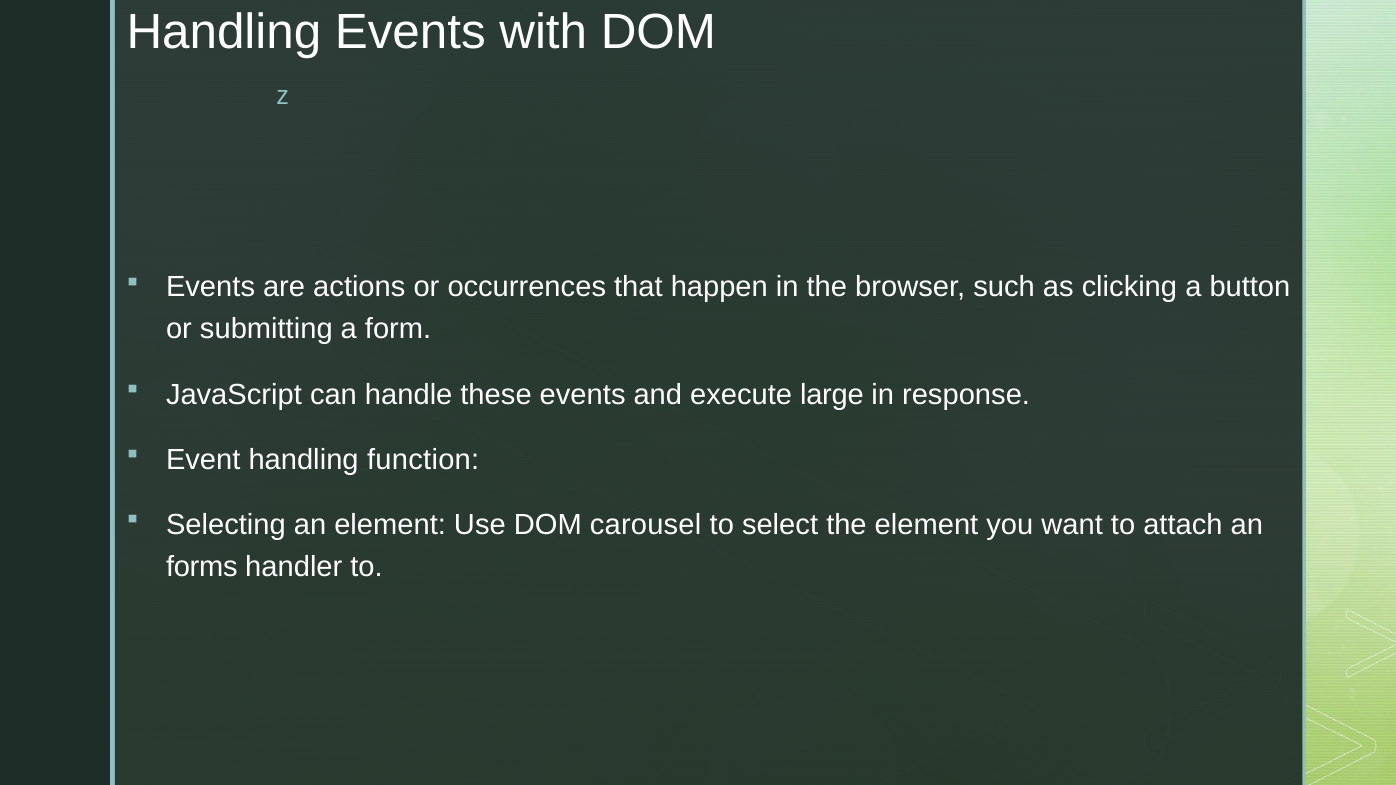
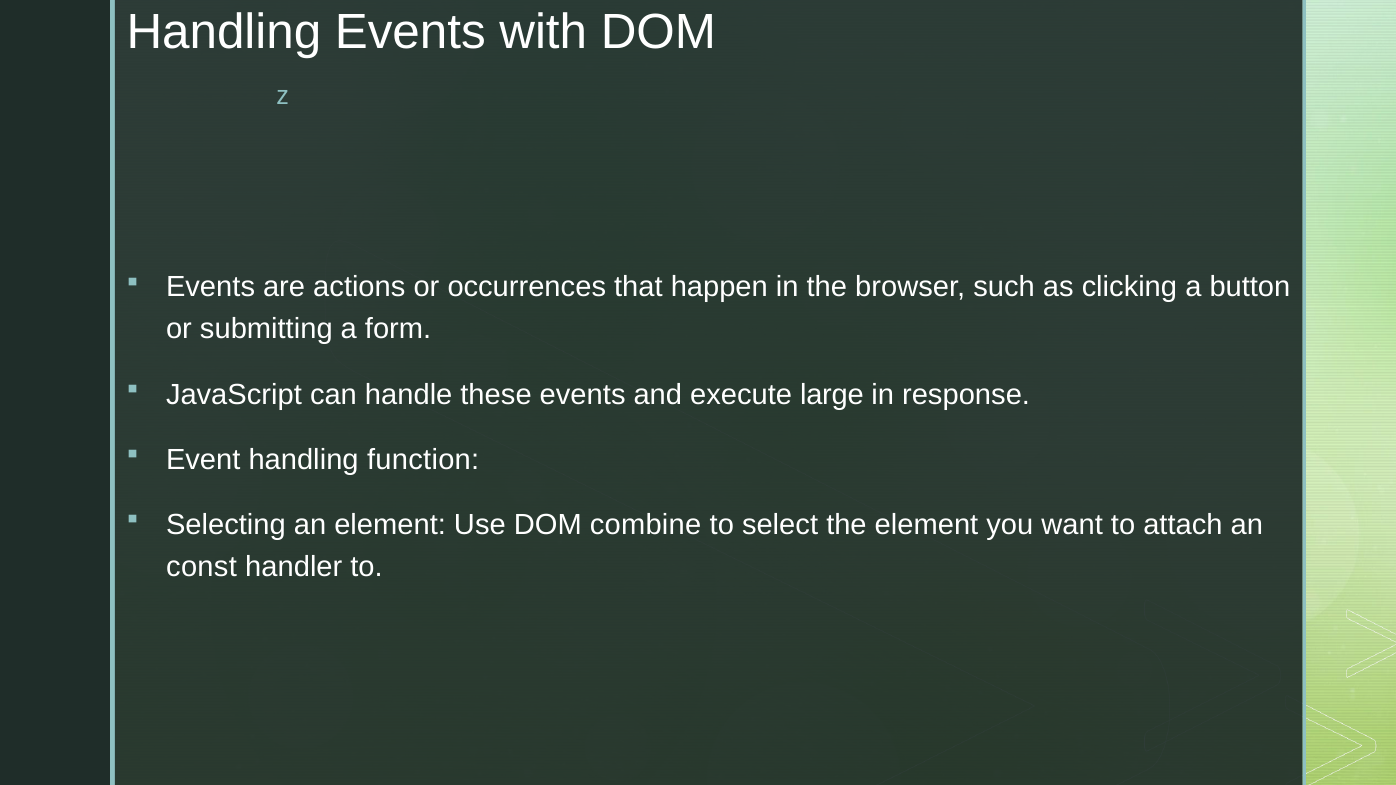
carousel: carousel -> combine
forms: forms -> const
